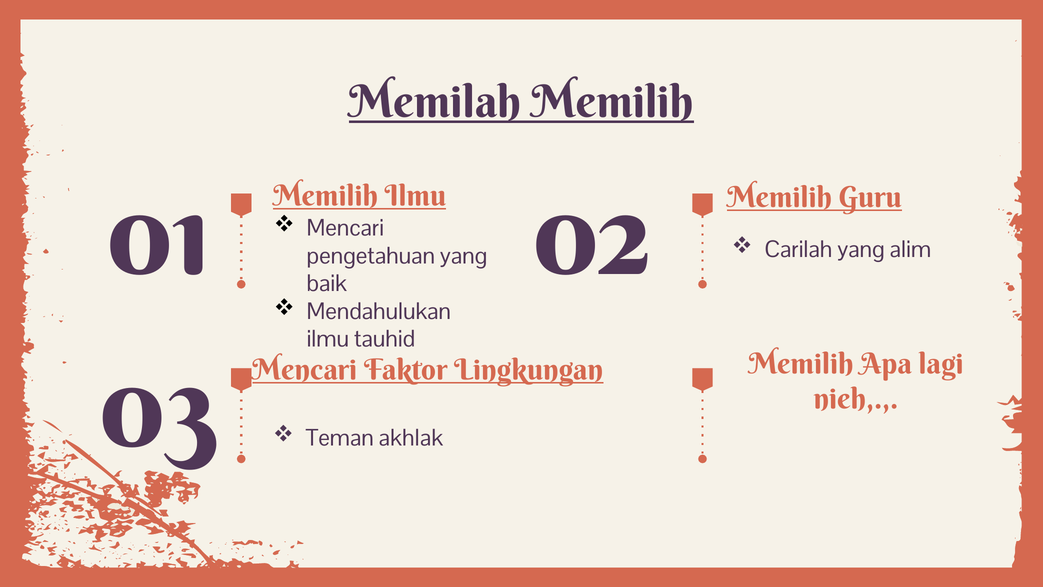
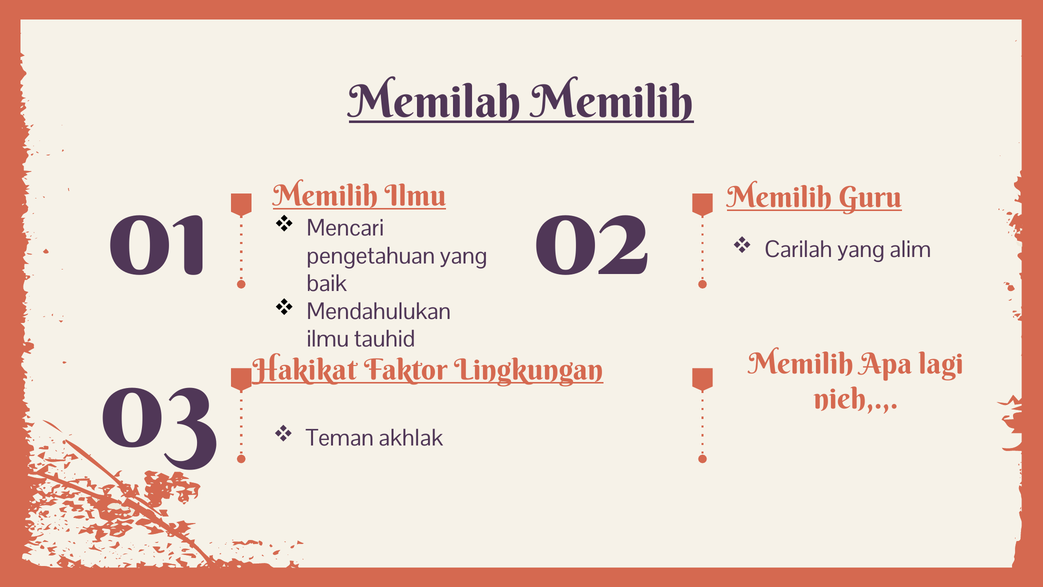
Mencari at (305, 370): Mencari -> Hakikat
